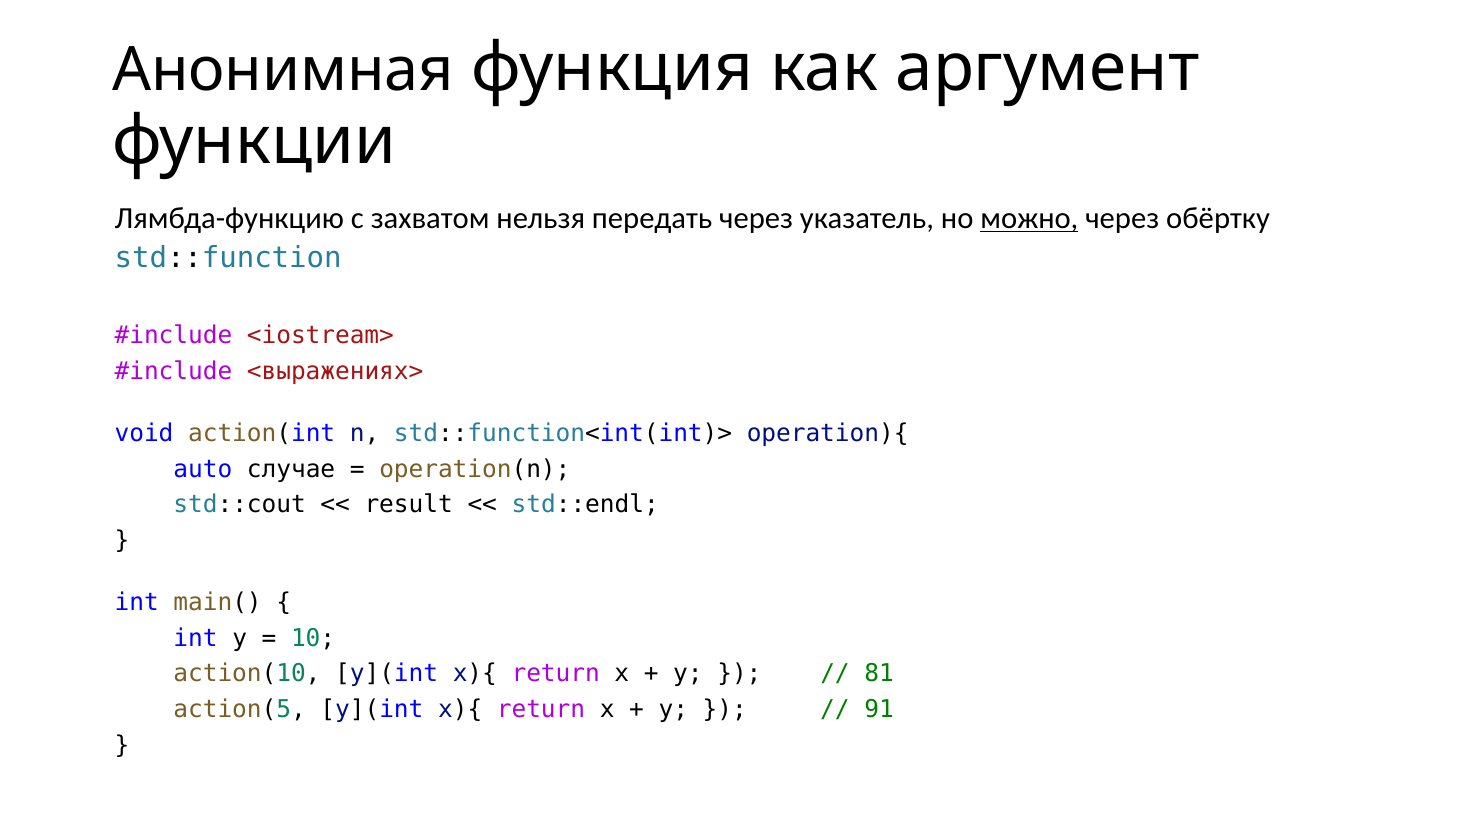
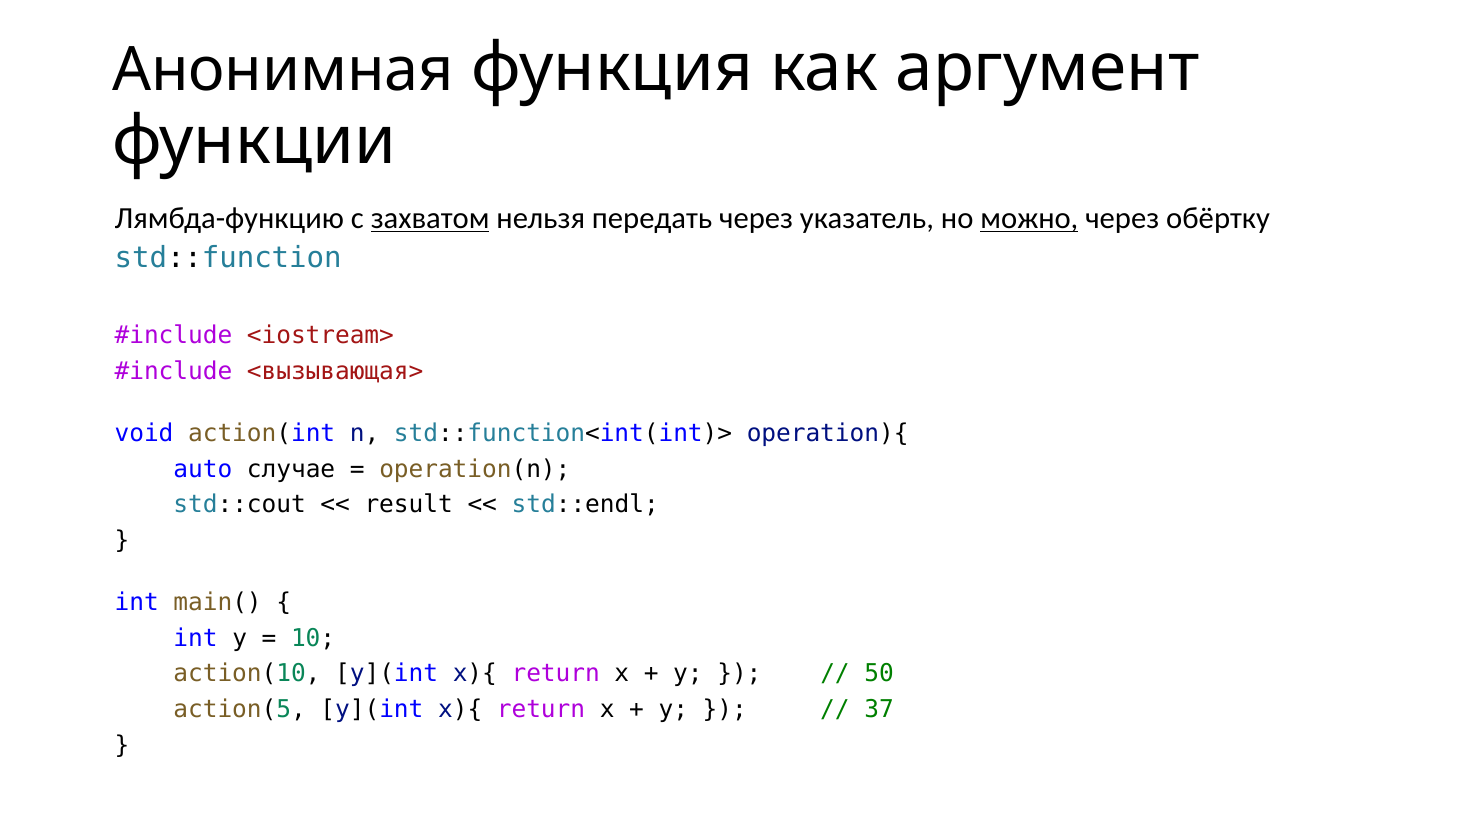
захватом underline: none -> present
<выражениях>: <выражениях> -> <вызывающая>
81: 81 -> 50
91: 91 -> 37
